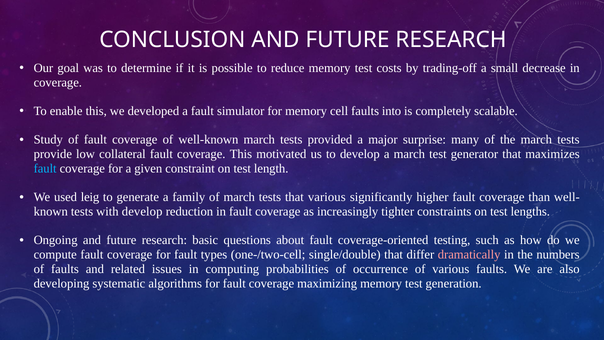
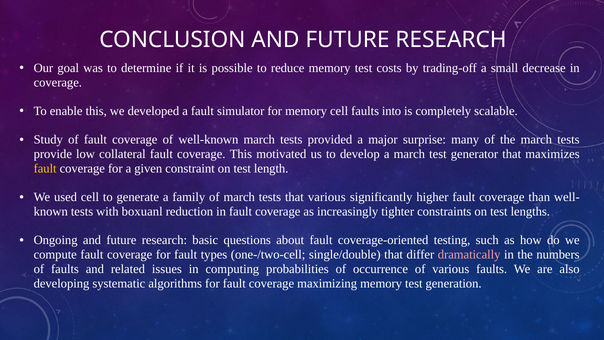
fault at (45, 168) colour: light blue -> yellow
used leig: leig -> cell
with develop: develop -> boxuanl
